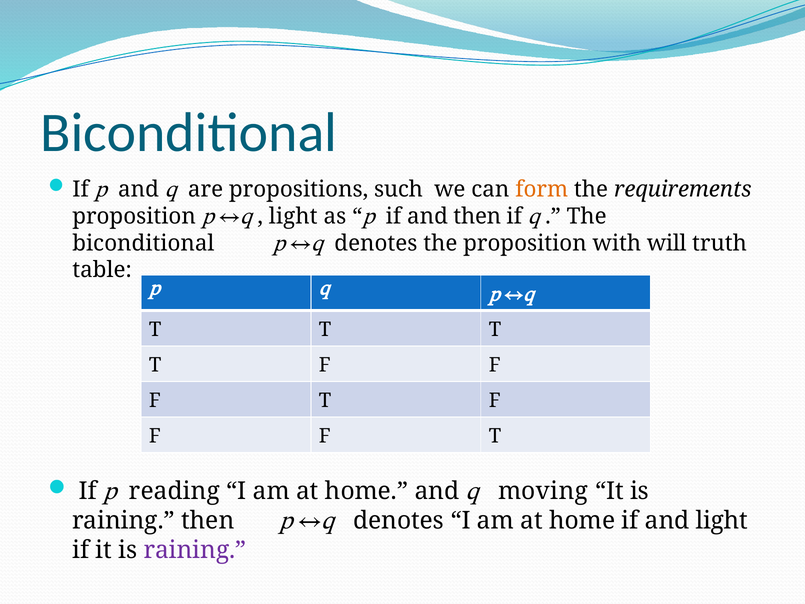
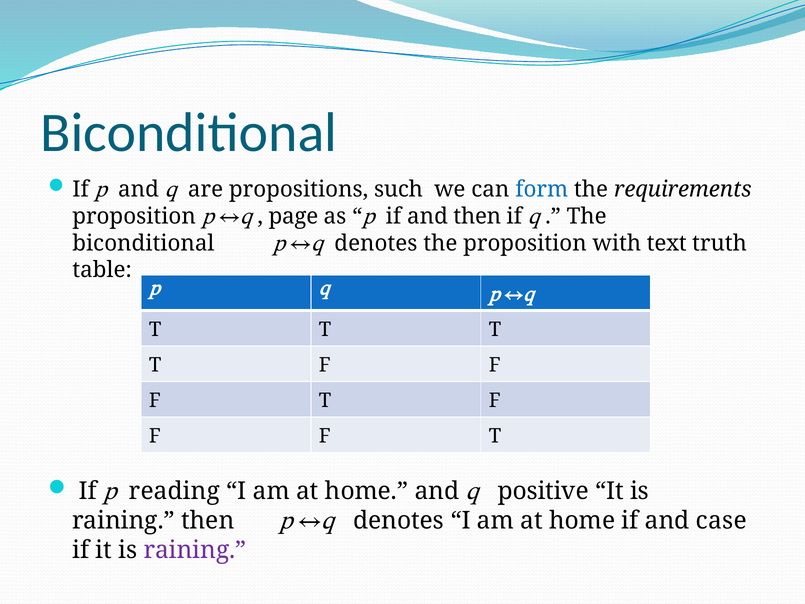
form colour: orange -> blue
light at (293, 216): light -> page
will: will -> text
moving: moving -> positive
and light: light -> case
